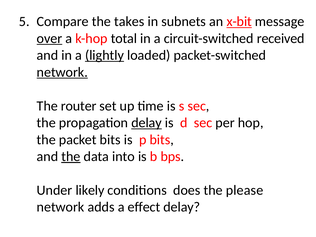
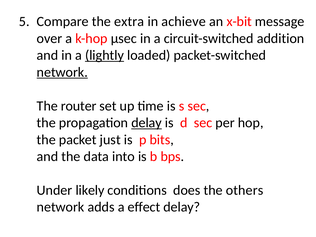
takes: takes -> extra
subnets: subnets -> achieve
x-bit underline: present -> none
over underline: present -> none
total: total -> µsec
received: received -> addition
packet bits: bits -> just
the at (71, 156) underline: present -> none
please: please -> others
